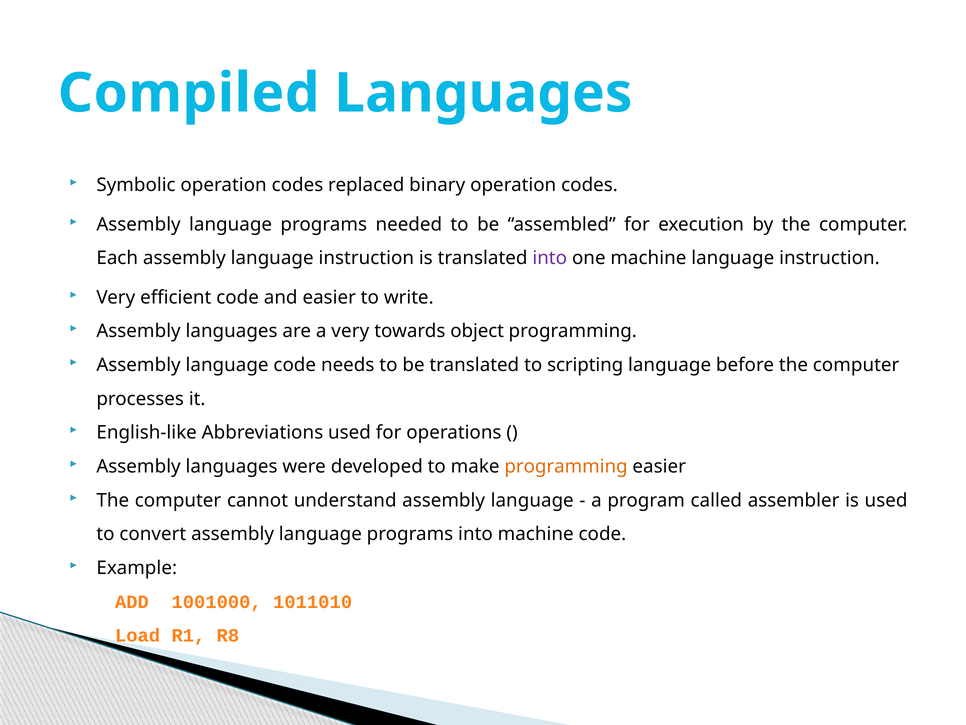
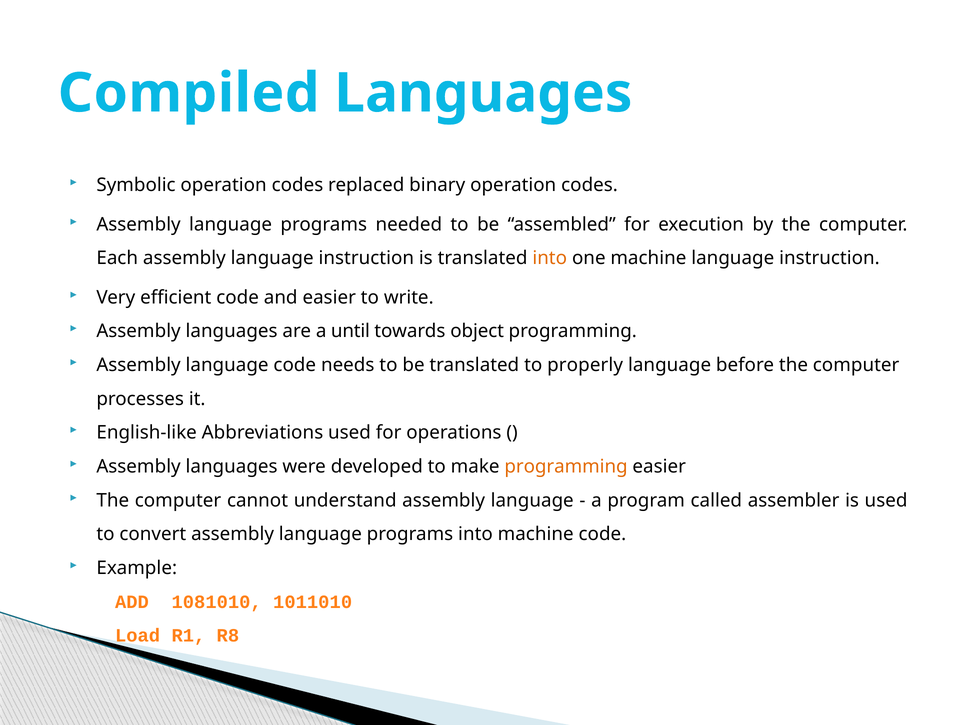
into at (550, 258) colour: purple -> orange
a very: very -> until
scripting: scripting -> properly
1001000: 1001000 -> 1081010
